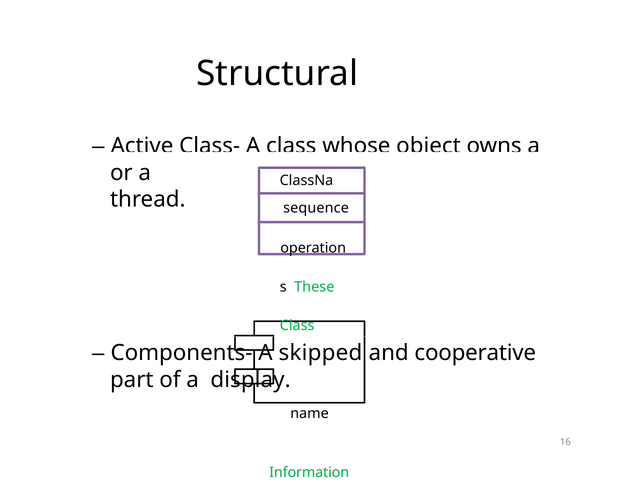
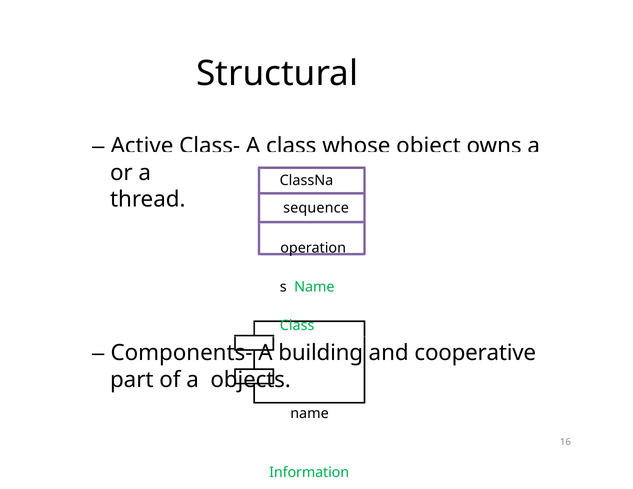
These at (314, 287): These -> Name
skipped: skipped -> building
display: display -> objects
